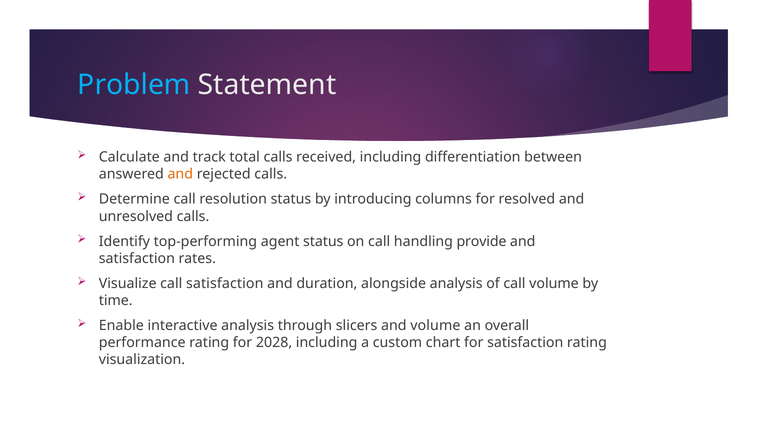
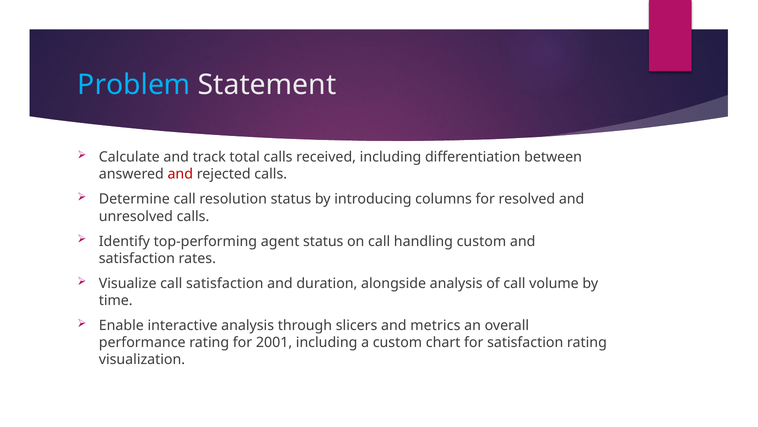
and at (180, 174) colour: orange -> red
handling provide: provide -> custom
and volume: volume -> metrics
2028: 2028 -> 2001
